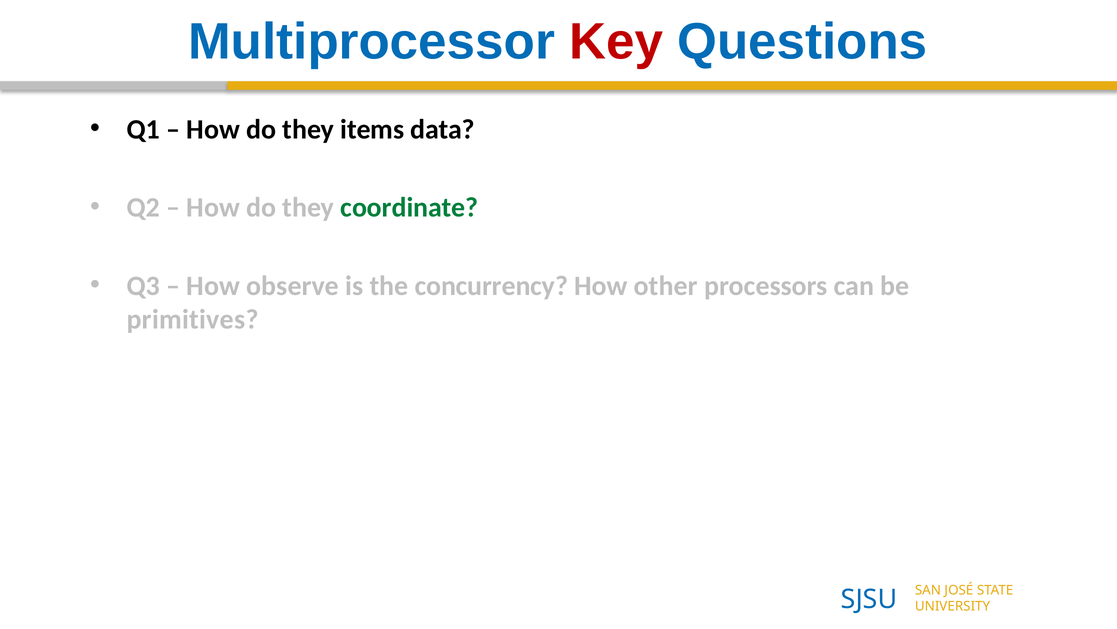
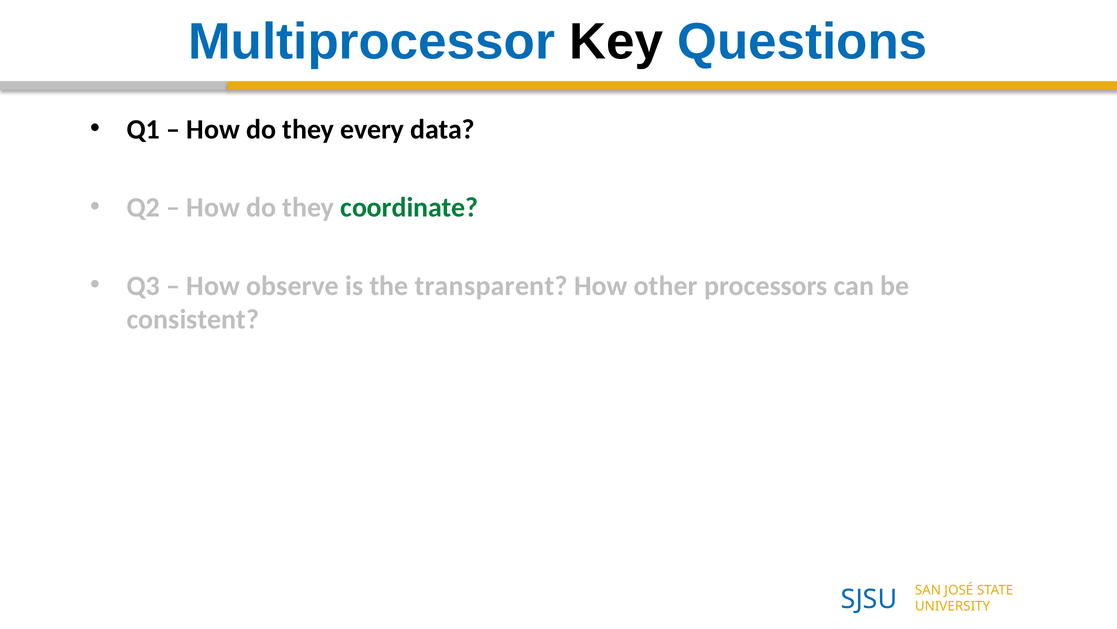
Key colour: red -> black
items: items -> every
concurrency: concurrency -> transparent
primitives: primitives -> consistent
